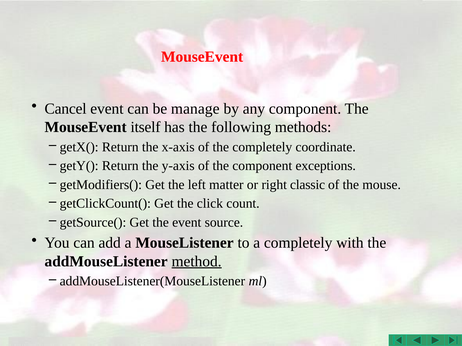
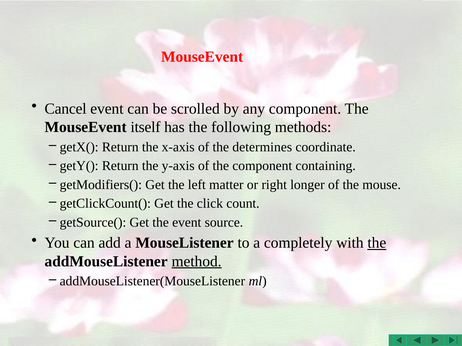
manage: manage -> scrolled
the completely: completely -> determines
exceptions: exceptions -> containing
classic: classic -> longer
the at (377, 243) underline: none -> present
